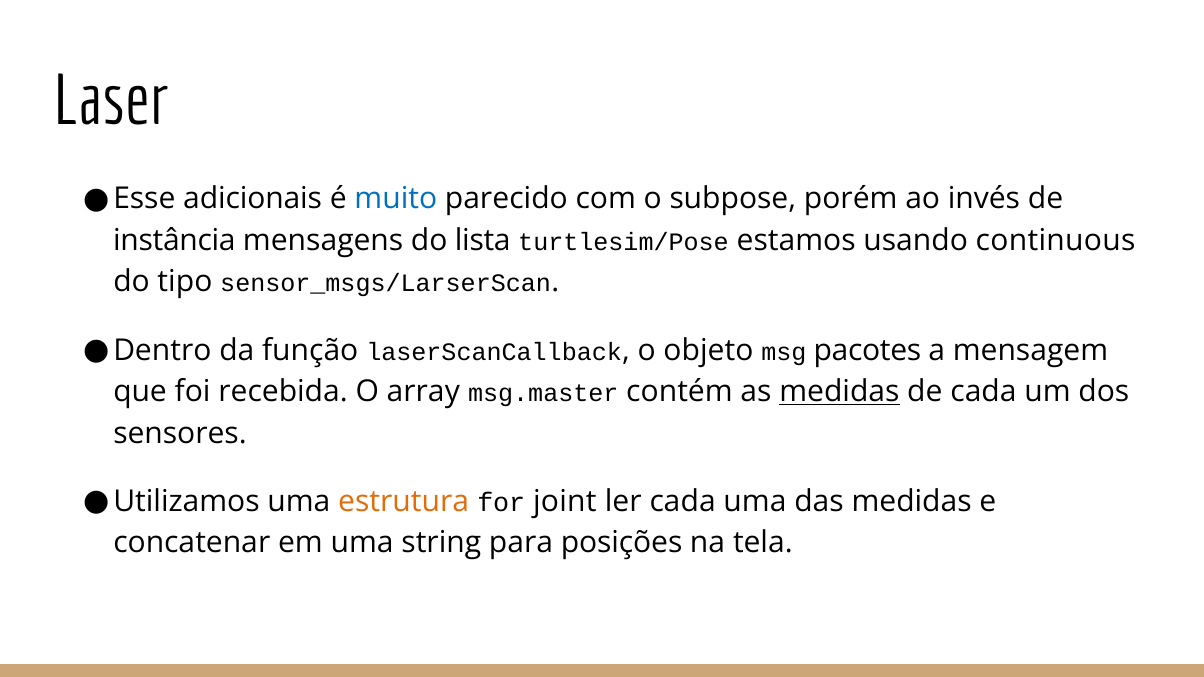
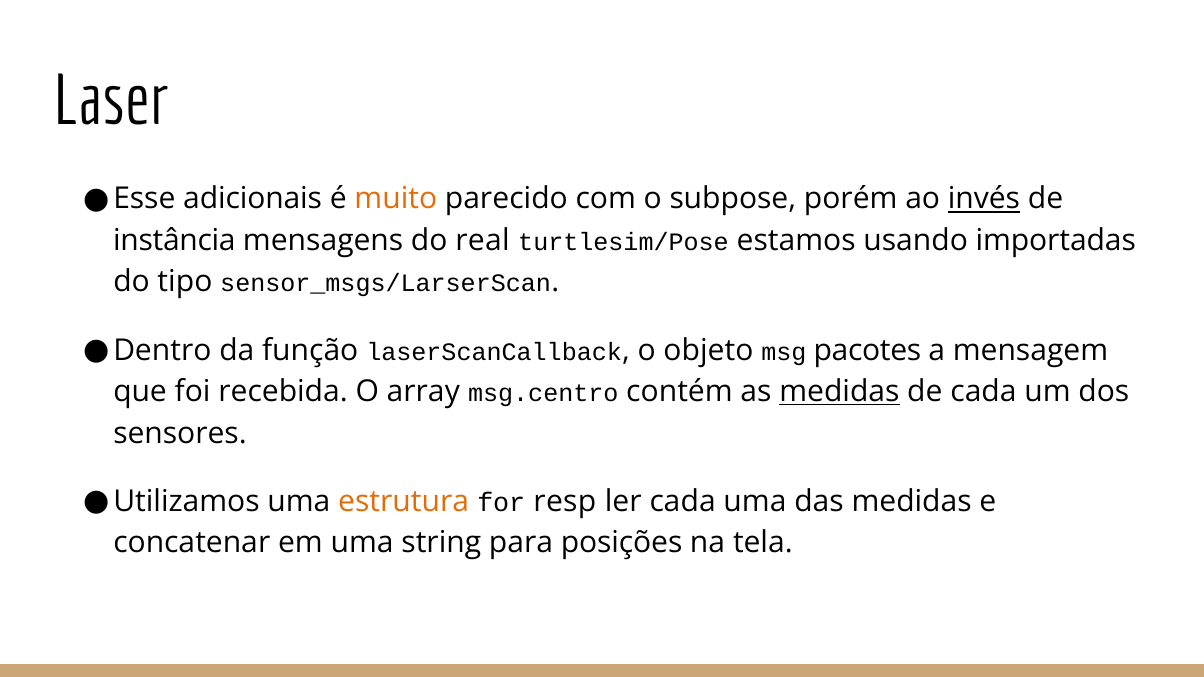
muito colour: blue -> orange
invés underline: none -> present
lista: lista -> real
continuous: continuous -> importadas
msg.master: msg.master -> msg.centro
joint: joint -> resp
